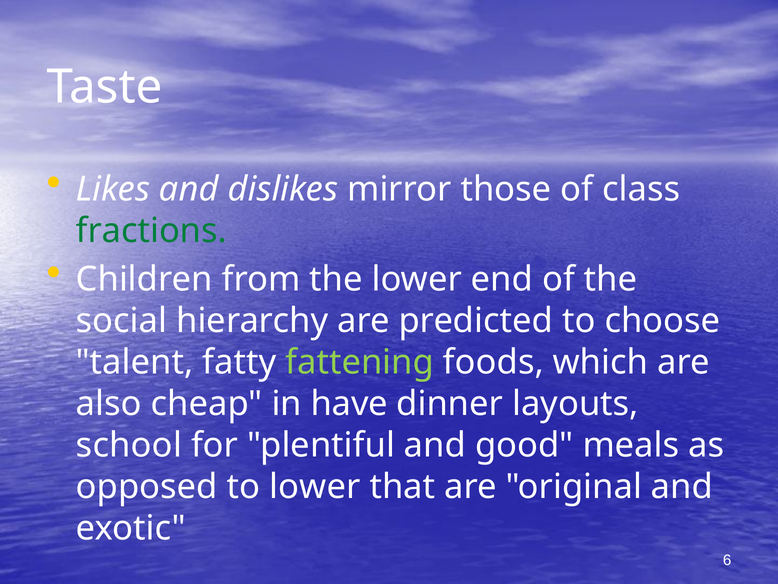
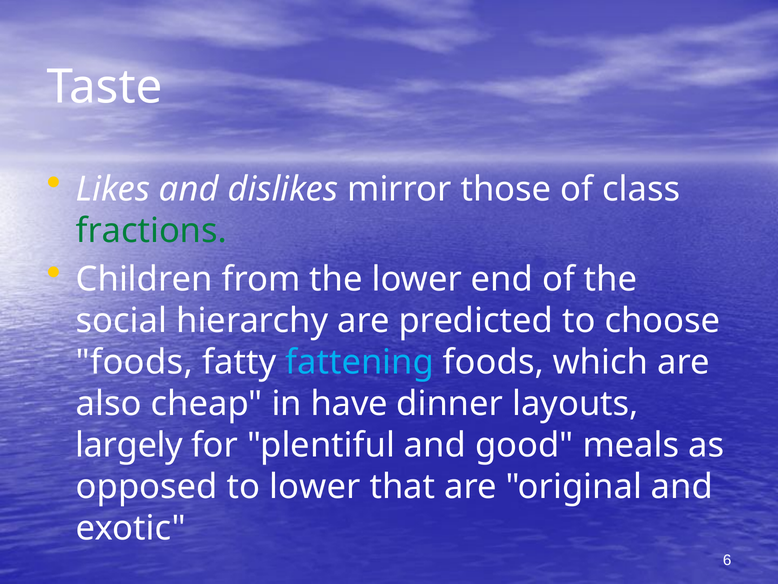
talent at (135, 362): talent -> foods
fattening colour: light green -> light blue
school: school -> largely
